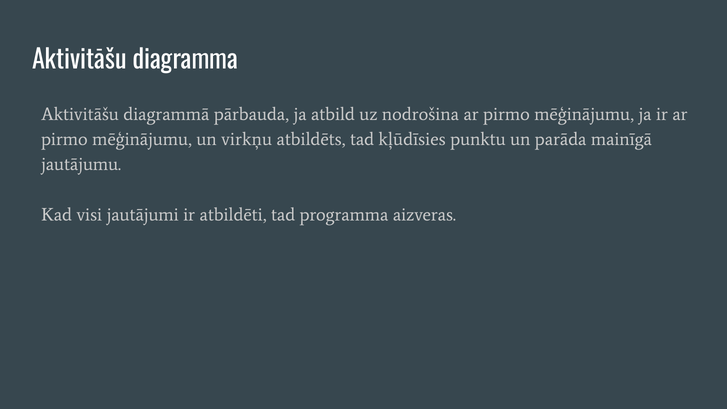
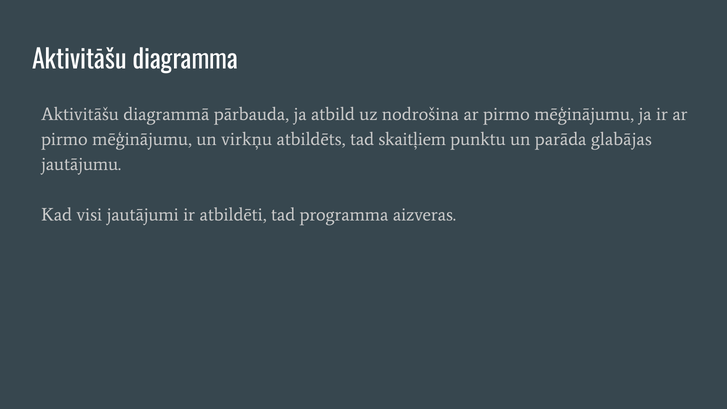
kļūdīsies: kļūdīsies -> skaitļiem
mainīgā: mainīgā -> glabājas
